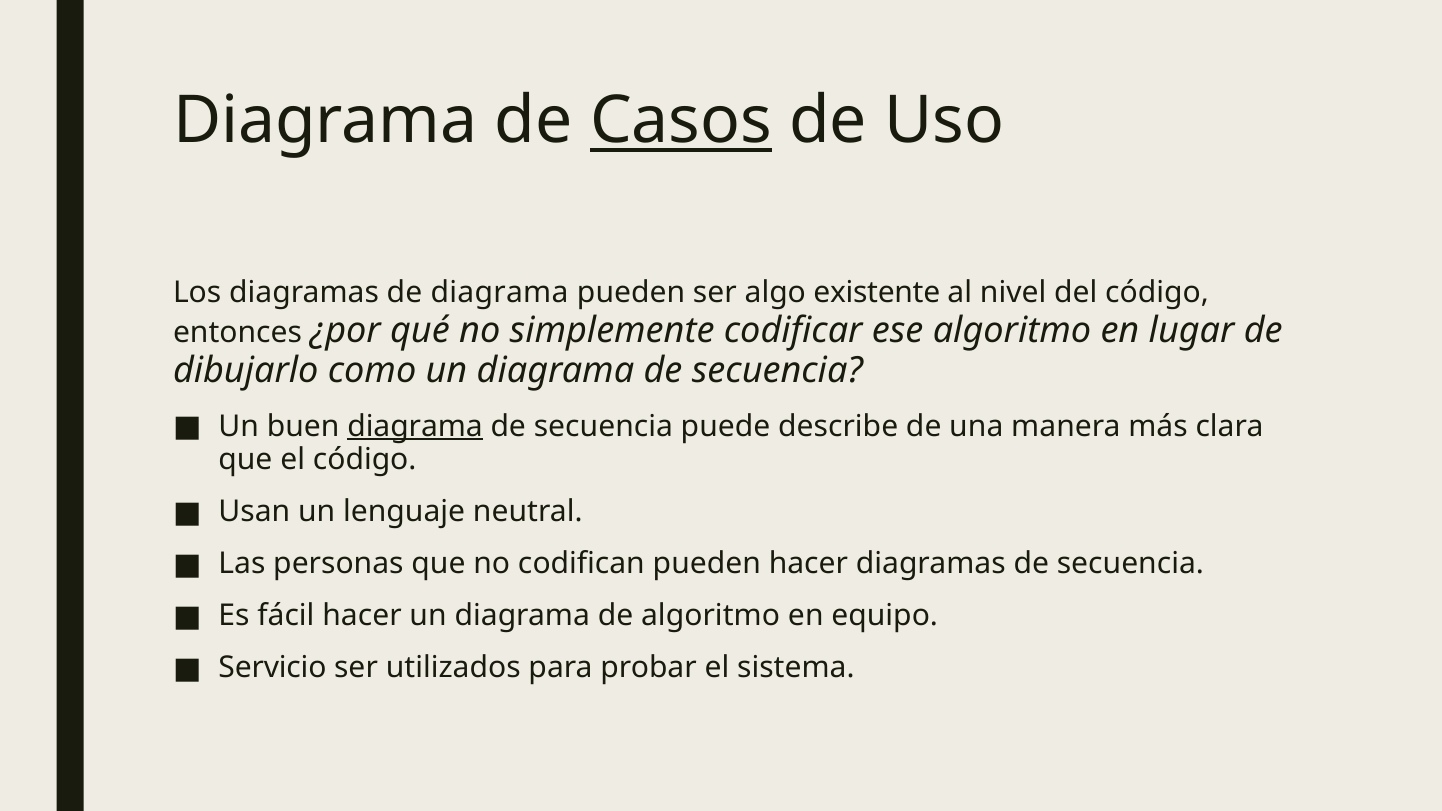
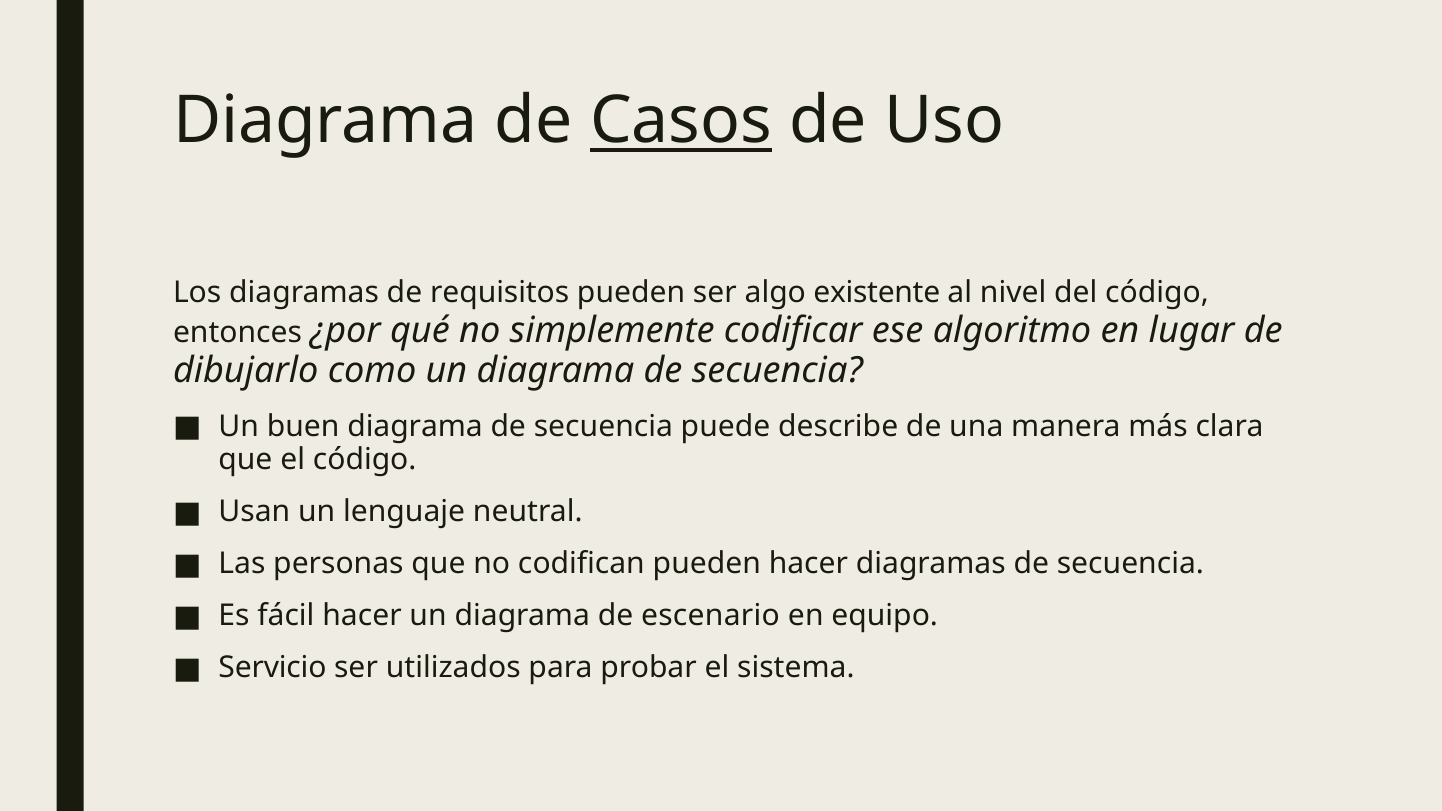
de diagrama: diagrama -> requisitos
diagrama at (415, 426) underline: present -> none
de algoritmo: algoritmo -> escenario
